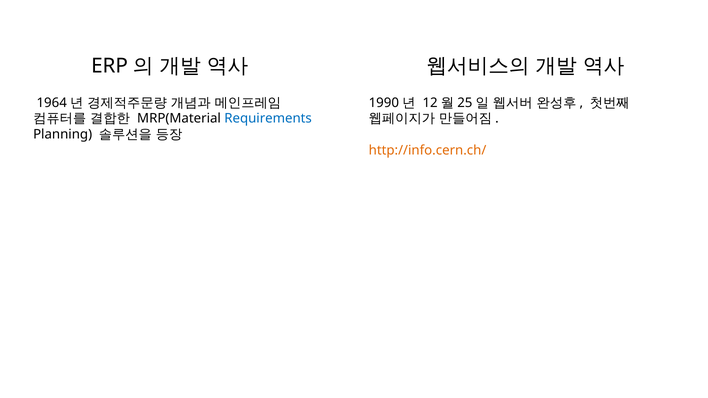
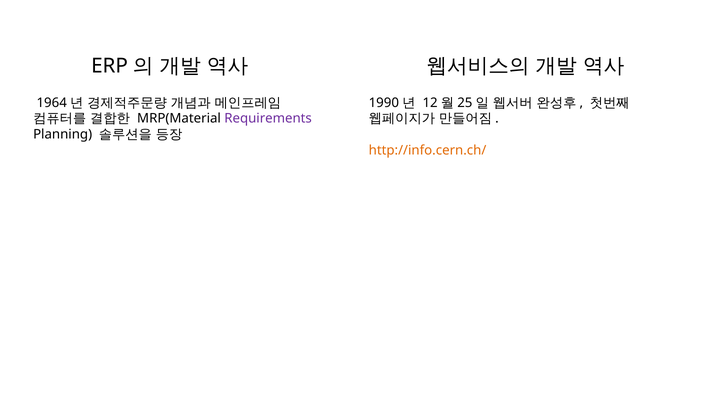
Requirements colour: blue -> purple
